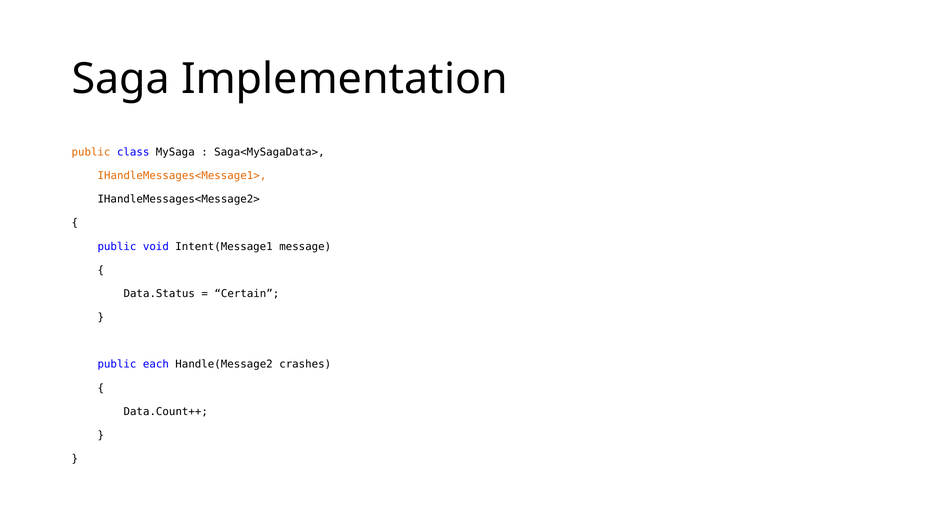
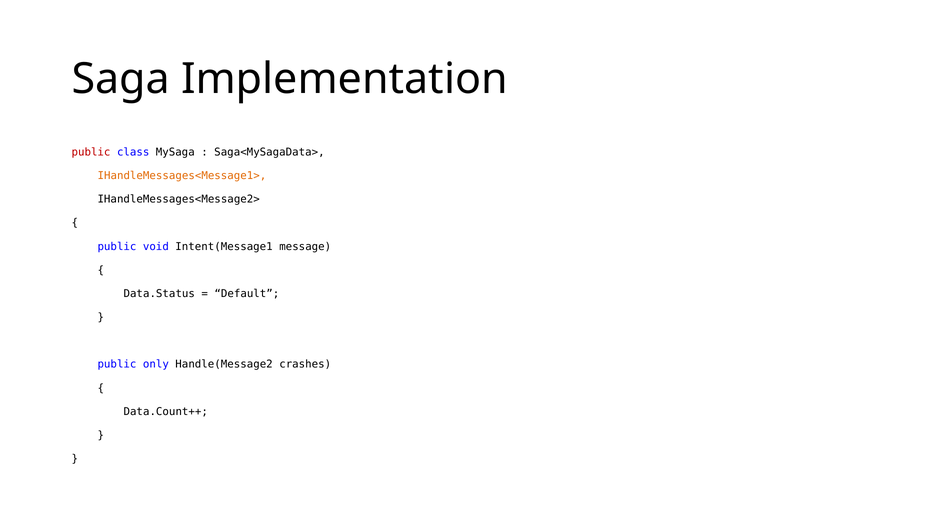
public at (91, 152) colour: orange -> red
Certain: Certain -> Default
each: each -> only
